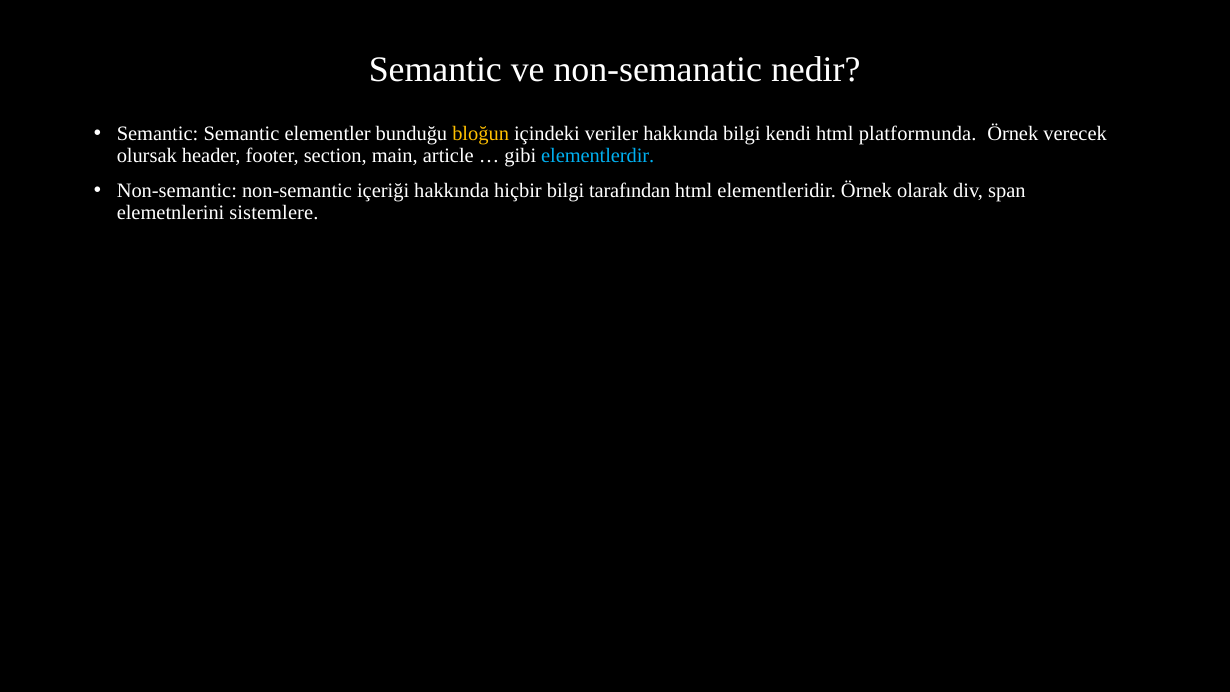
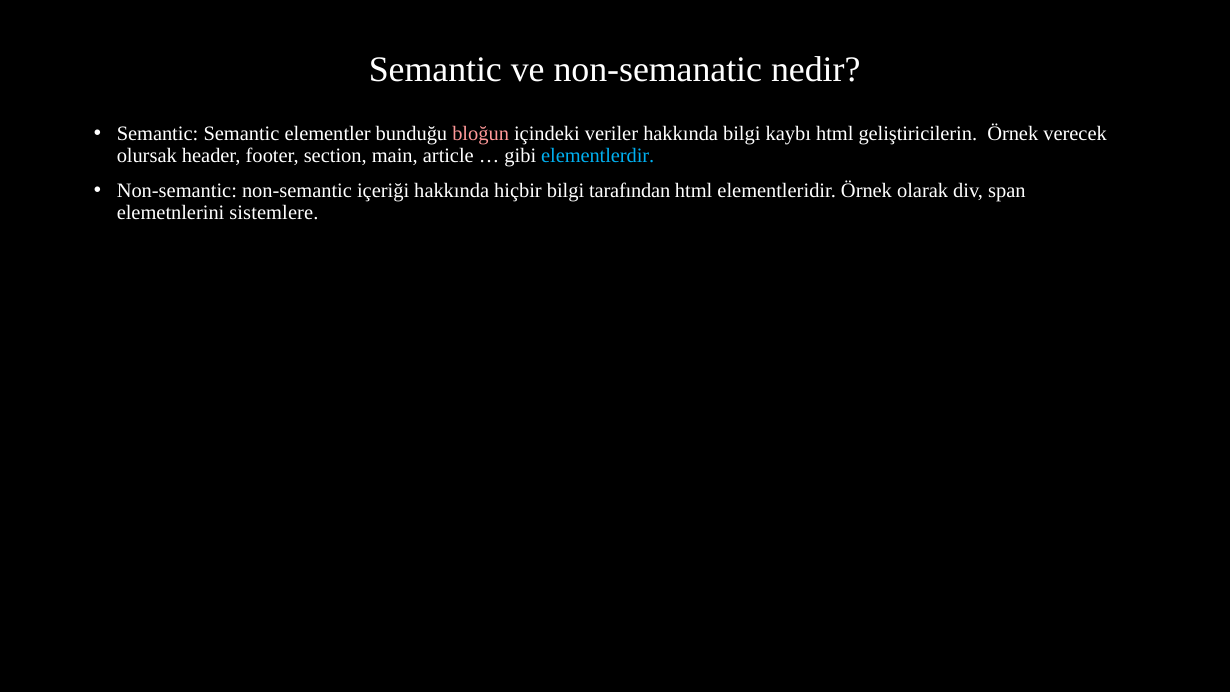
bloğun colour: yellow -> pink
kendi: kendi -> kaybı
platformunda: platformunda -> geliştiricilerin
